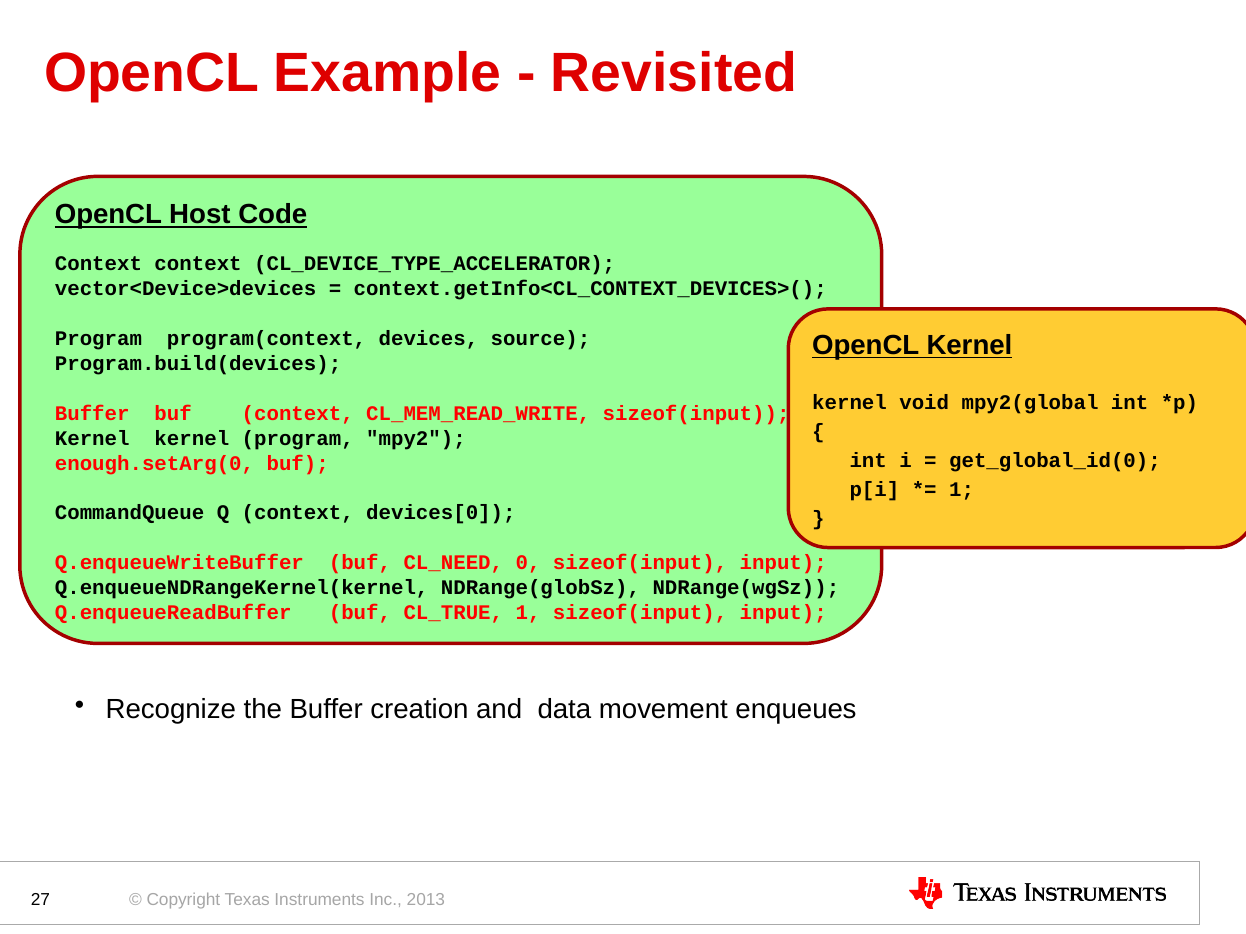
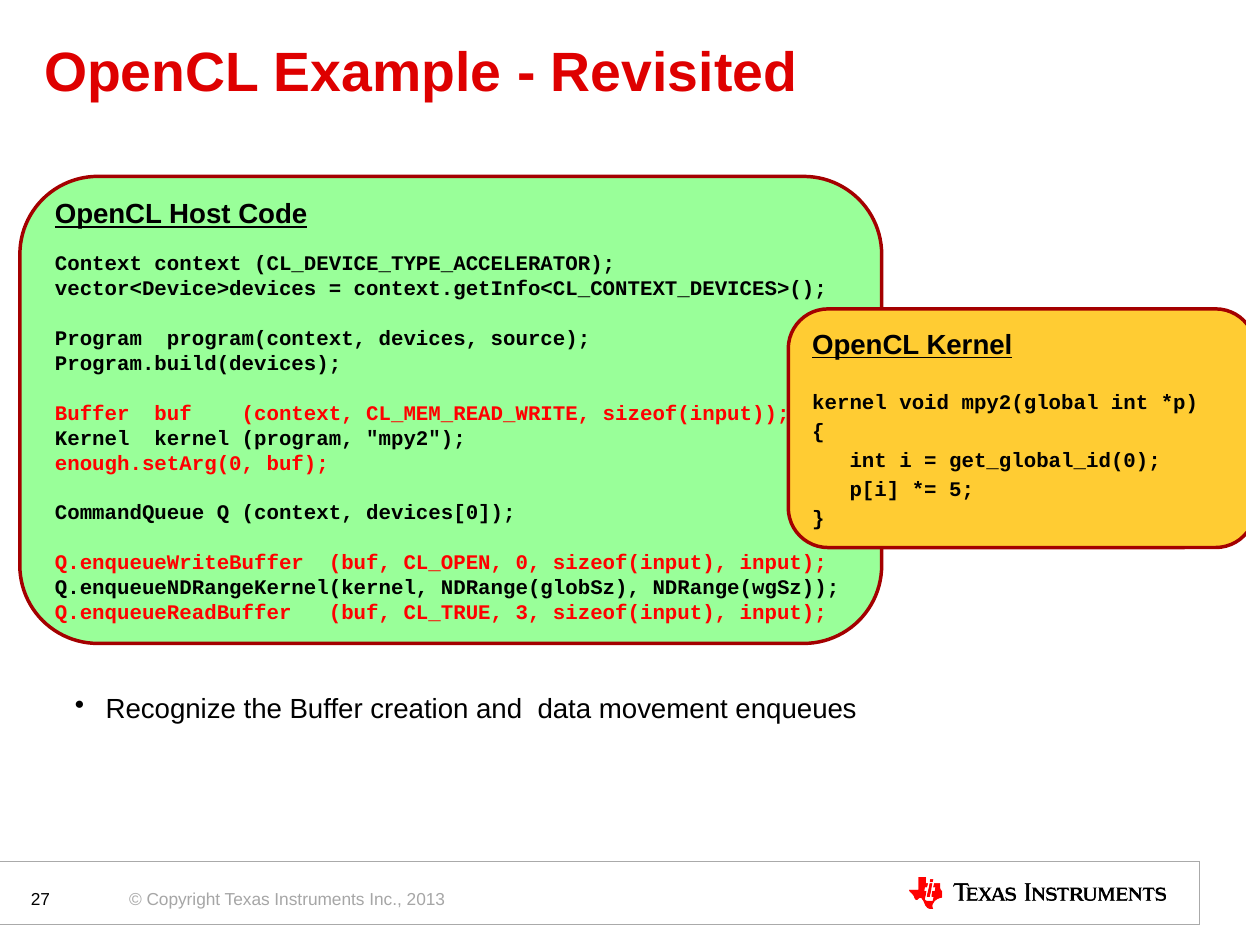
1 at (962, 490): 1 -> 5
CL_NEED: CL_NEED -> CL_OPEN
CL_TRUE 1: 1 -> 3
